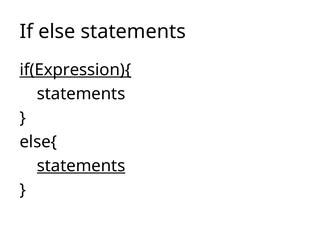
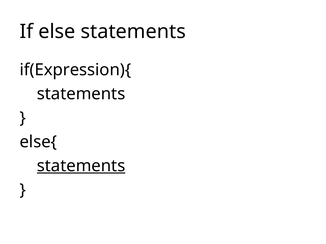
if(Expression){ underline: present -> none
